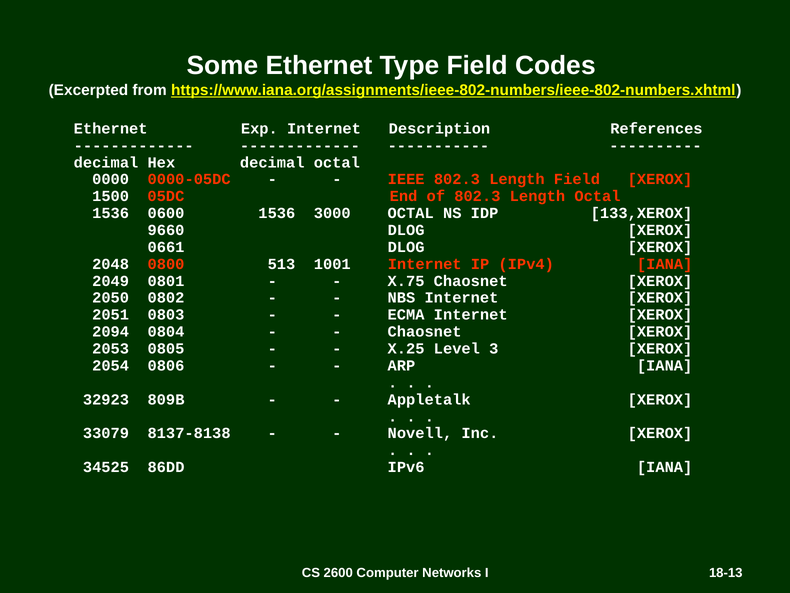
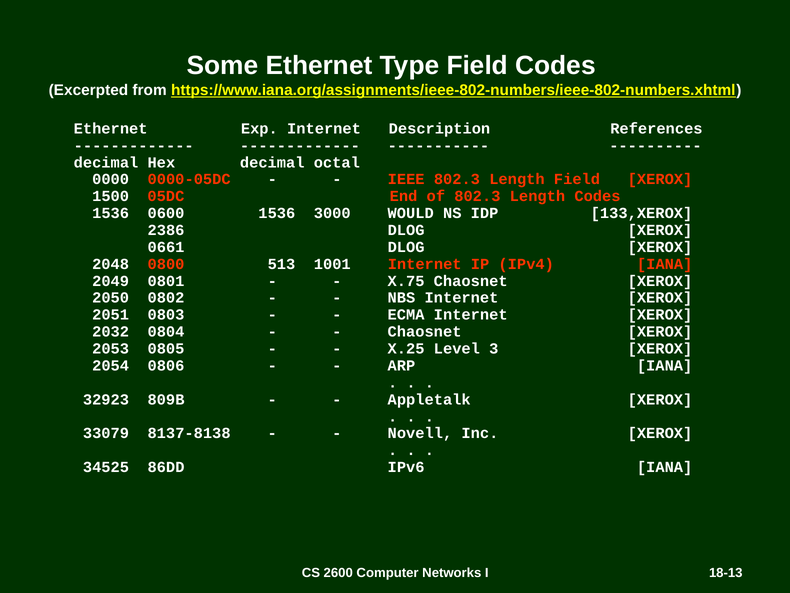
Length Octal: Octal -> Codes
3000 OCTAL: OCTAL -> WOULD
9660: 9660 -> 2386
2094: 2094 -> 2032
